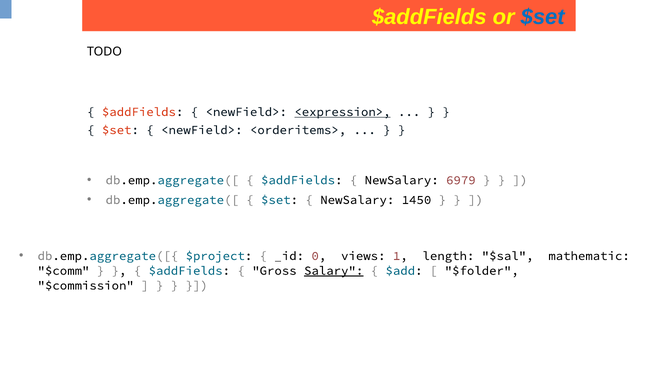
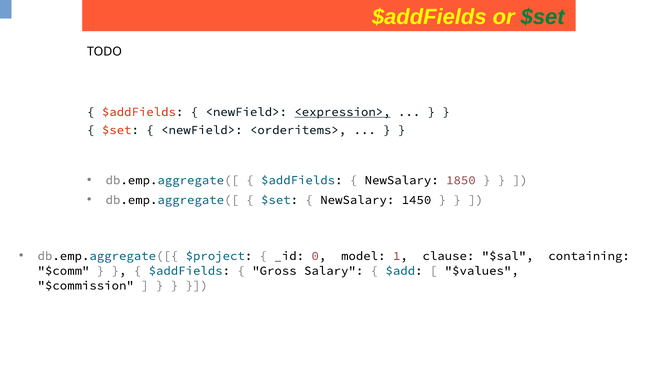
$set at (543, 17) colour: blue -> green
6979: 6979 -> 1850
views: views -> model
length: length -> clause
mathematic: mathematic -> containing
Salary underline: present -> none
$folder: $folder -> $values
